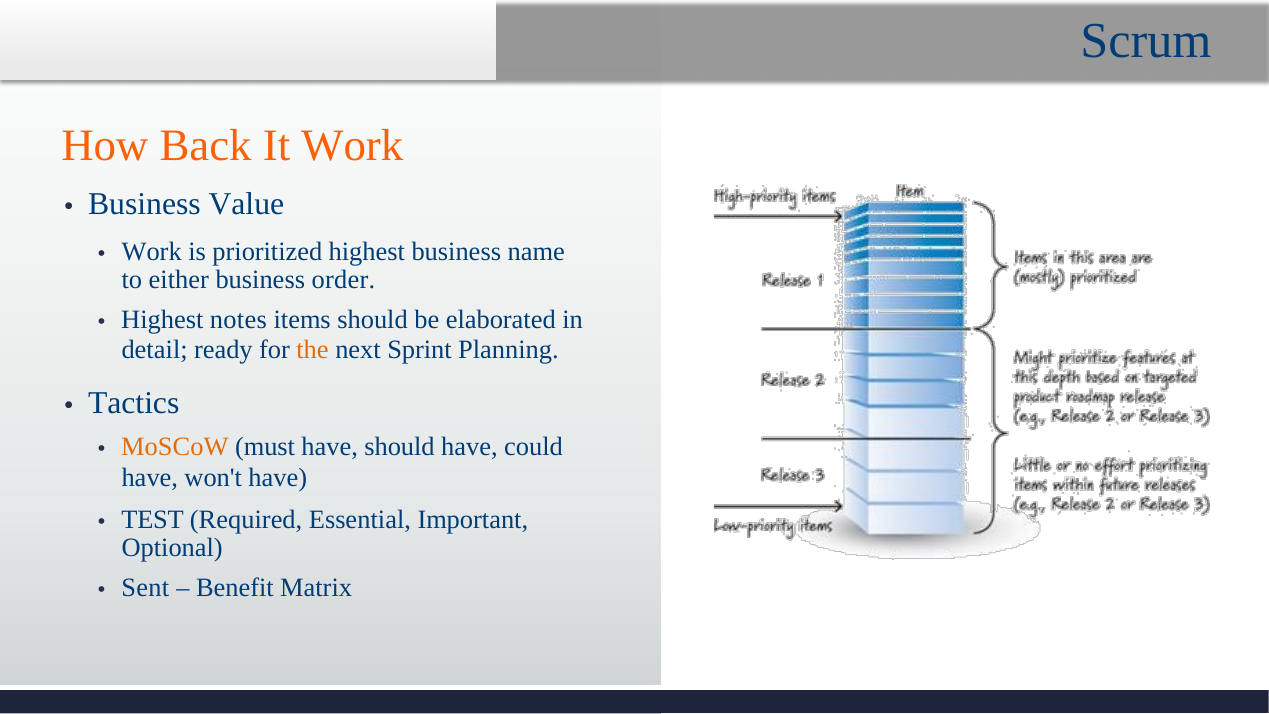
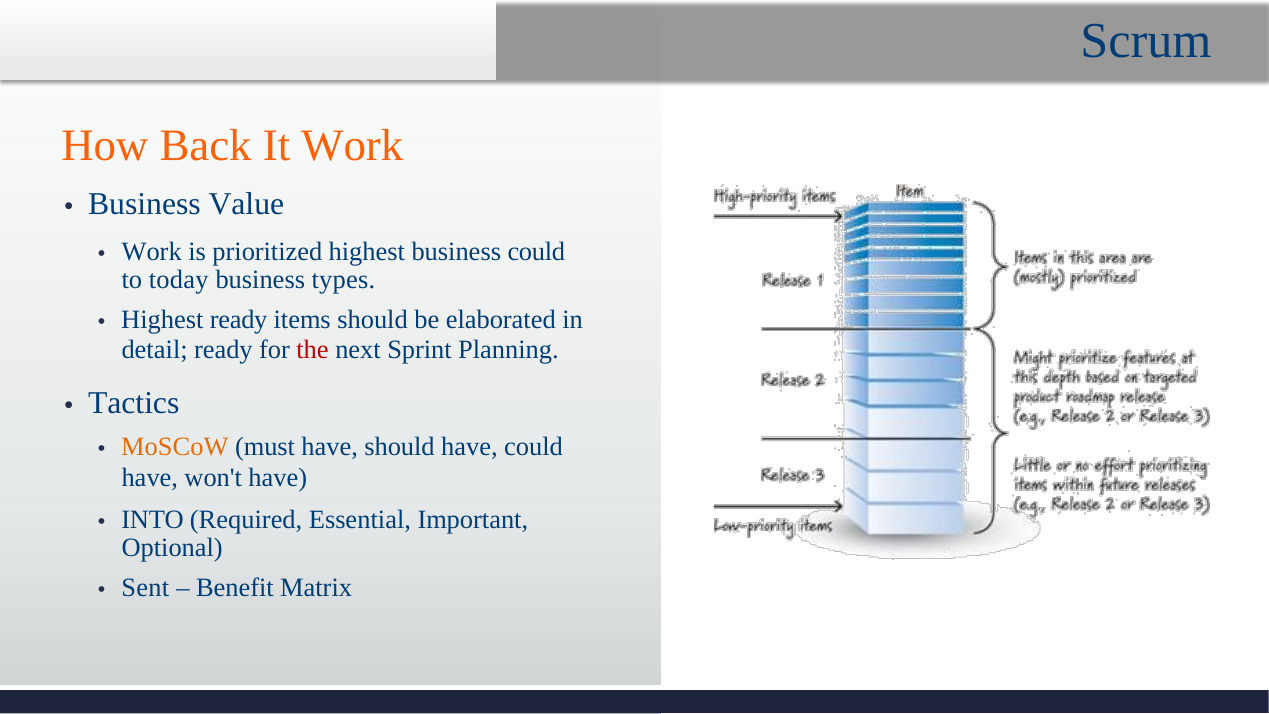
business name: name -> could
either: either -> today
order: order -> types
Highest notes: notes -> ready
the colour: orange -> red
TEST: TEST -> INTO
